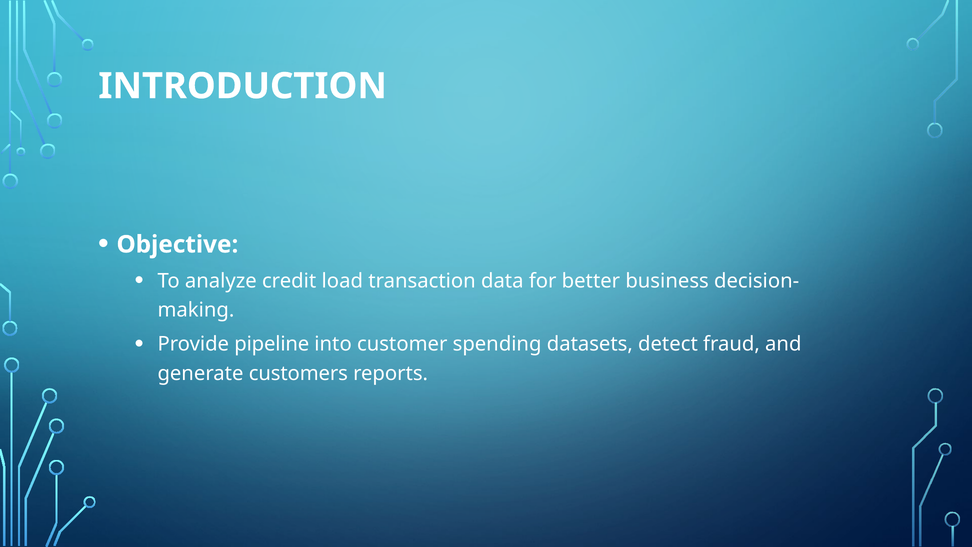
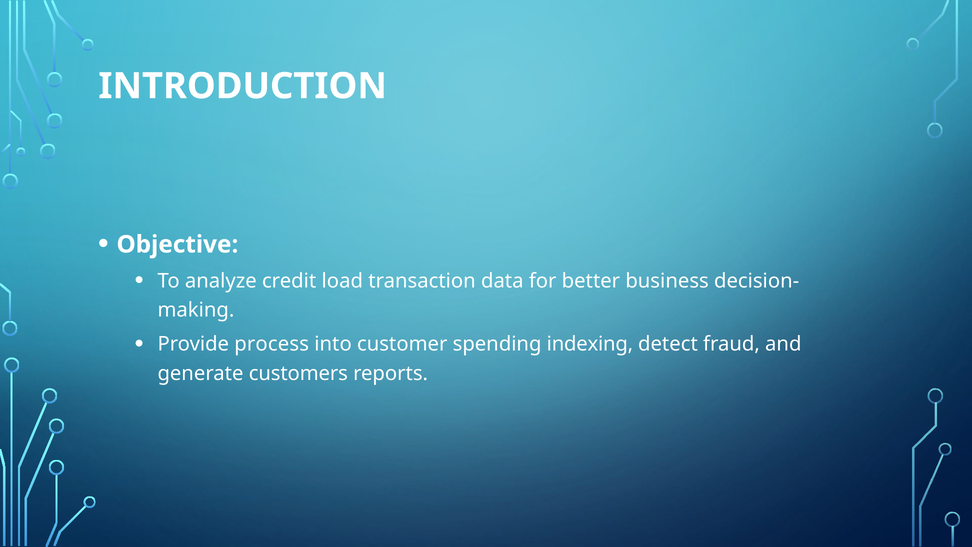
pipeline: pipeline -> process
datasets: datasets -> indexing
